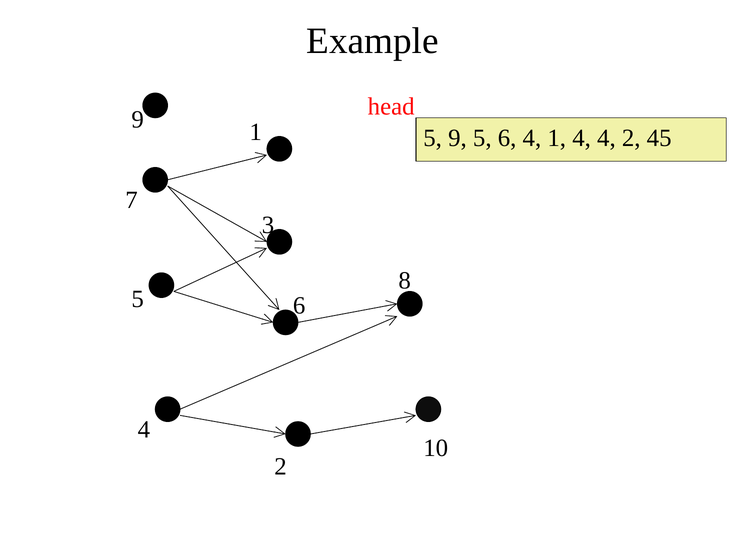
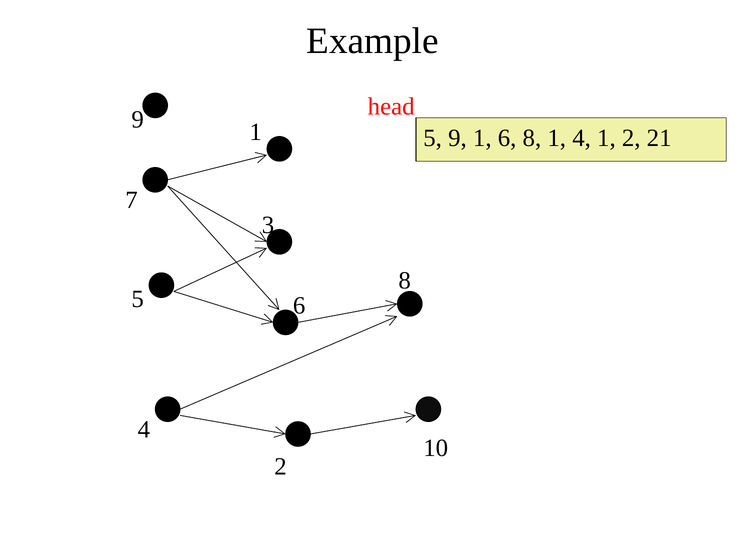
5 9 5: 5 -> 1
4 at (532, 138): 4 -> 8
4 4: 4 -> 1
45: 45 -> 21
